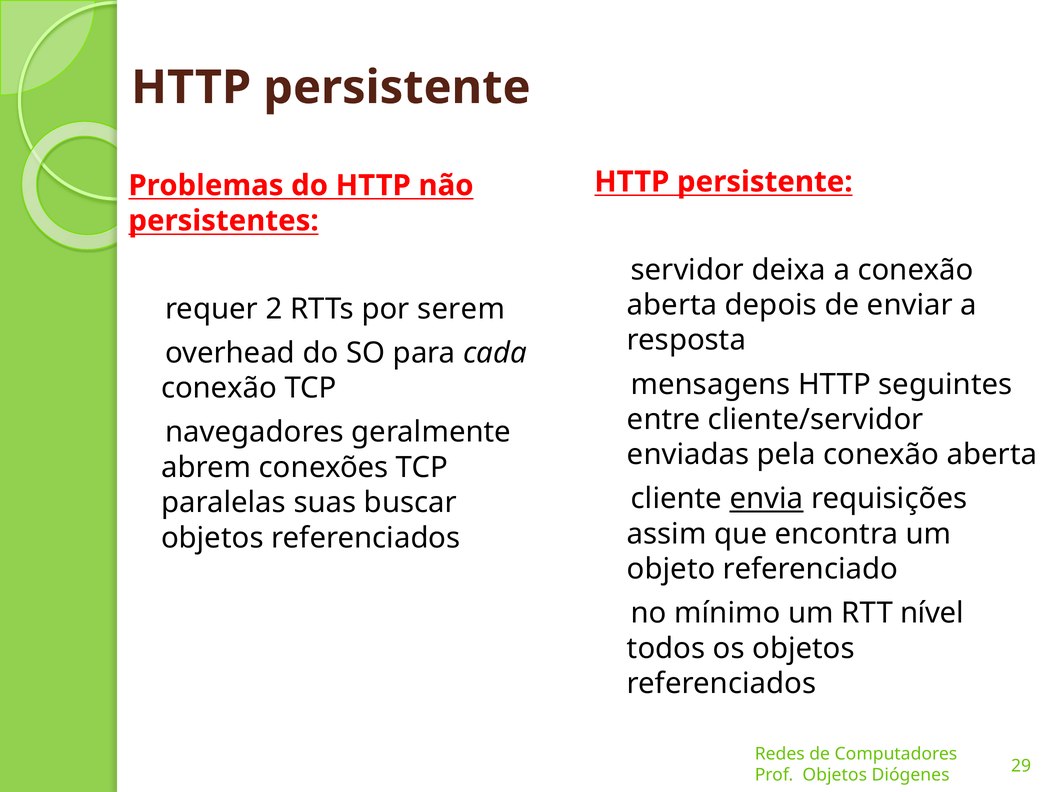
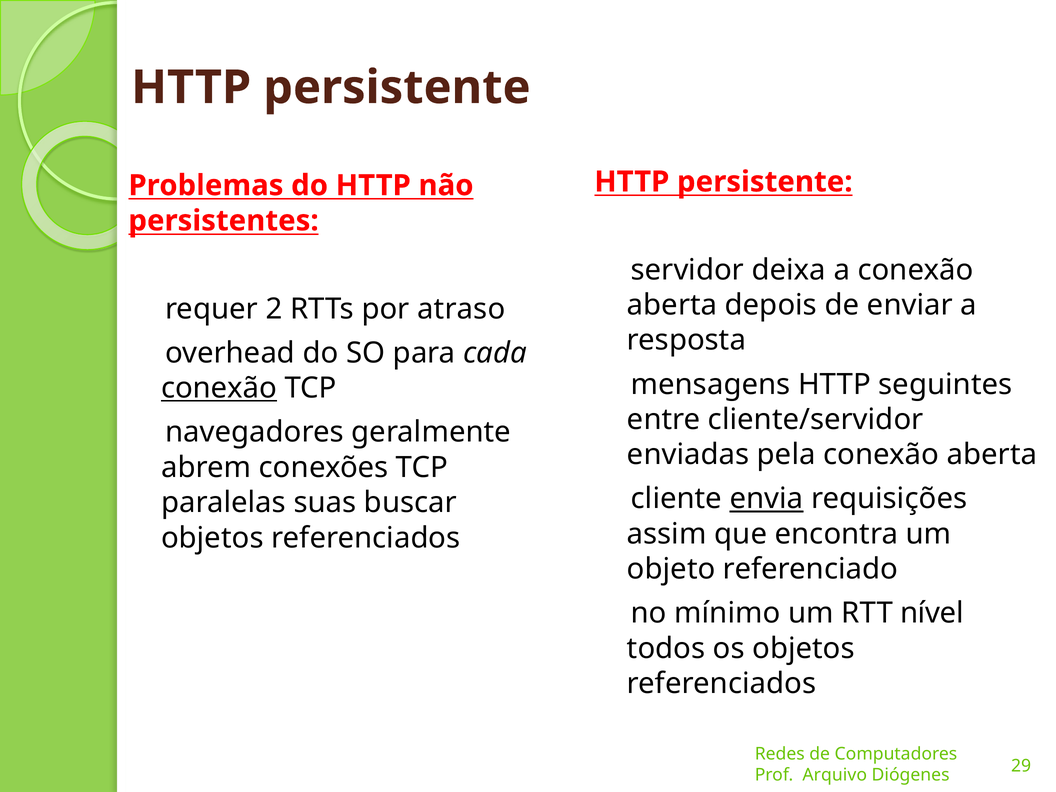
serem: serem -> atraso
conexão at (219, 388) underline: none -> present
Prof Objetos: Objetos -> Arquivo
